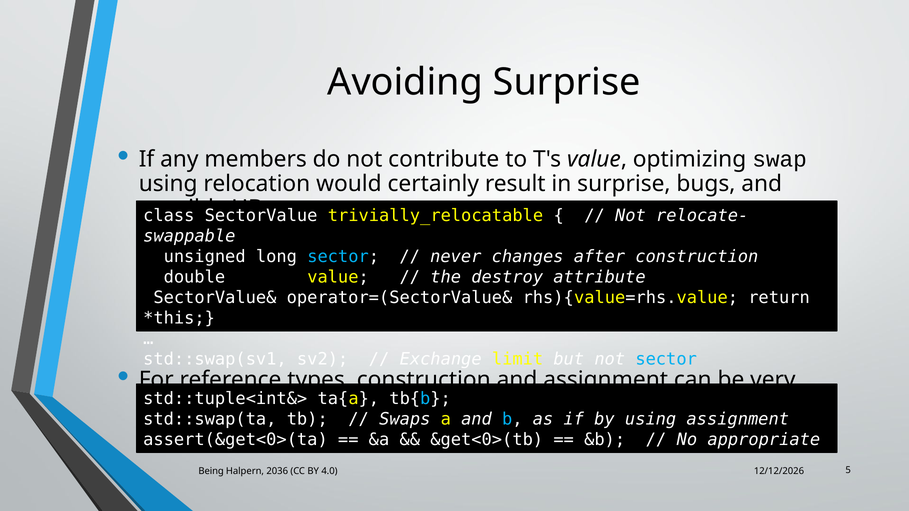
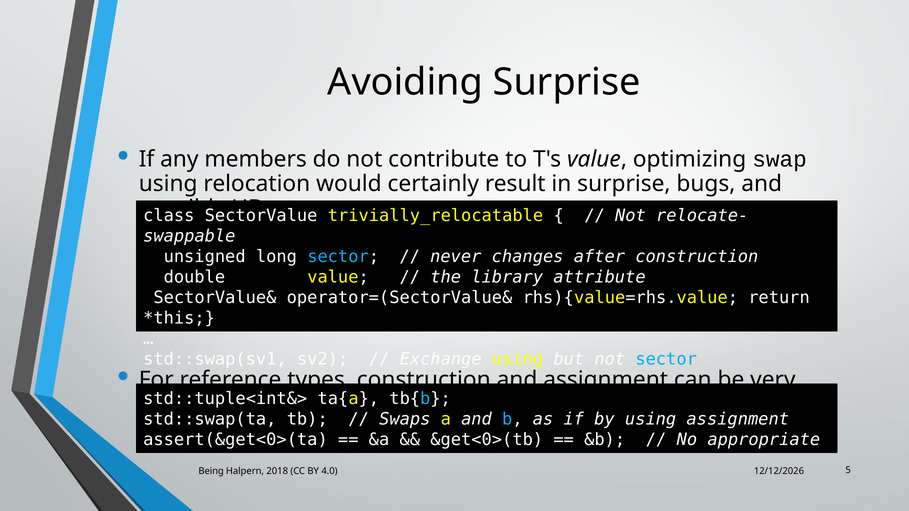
destroy: destroy -> library
Exchange limit: limit -> using
2036: 2036 -> 2018
